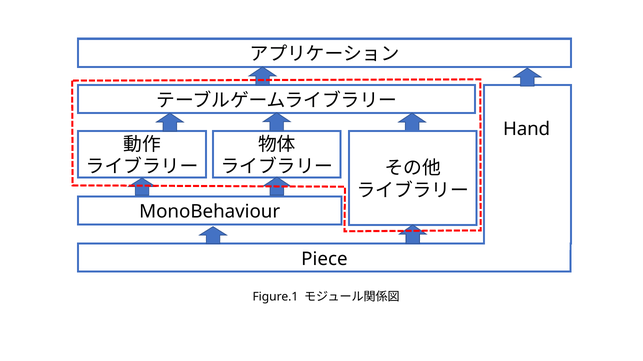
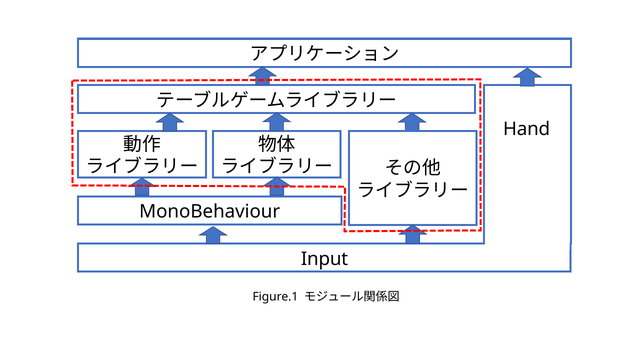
Piece: Piece -> Input
